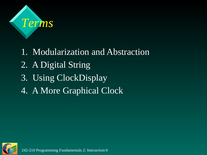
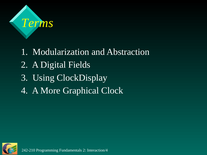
String: String -> Fields
